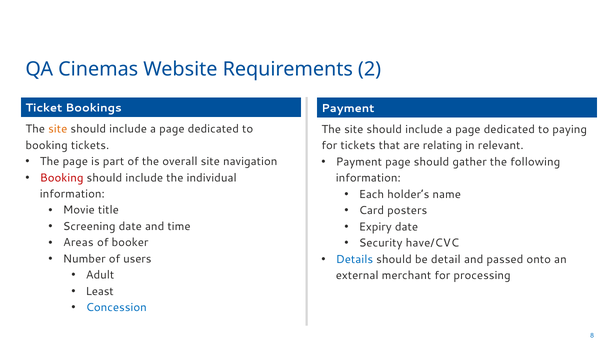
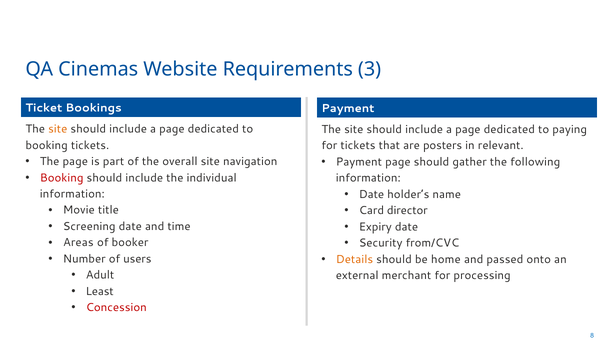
2: 2 -> 3
relating: relating -> posters
Each at (371, 194): Each -> Date
posters: posters -> director
have/CVC: have/CVC -> from/CVC
Details colour: blue -> orange
detail: detail -> home
Concession colour: blue -> red
